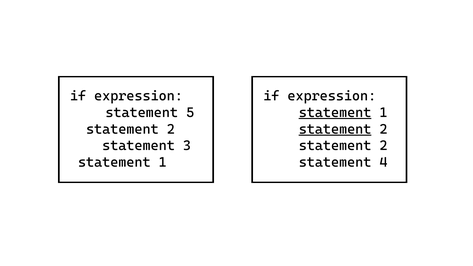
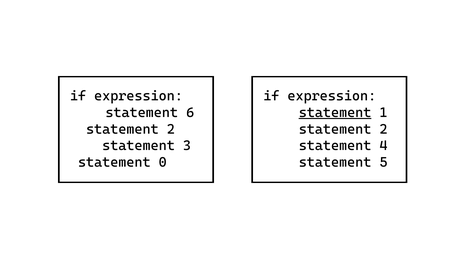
5: 5 -> 6
statement at (335, 129) underline: present -> none
2 at (383, 146): 2 -> 4
1 at (163, 162): 1 -> 0
4: 4 -> 5
